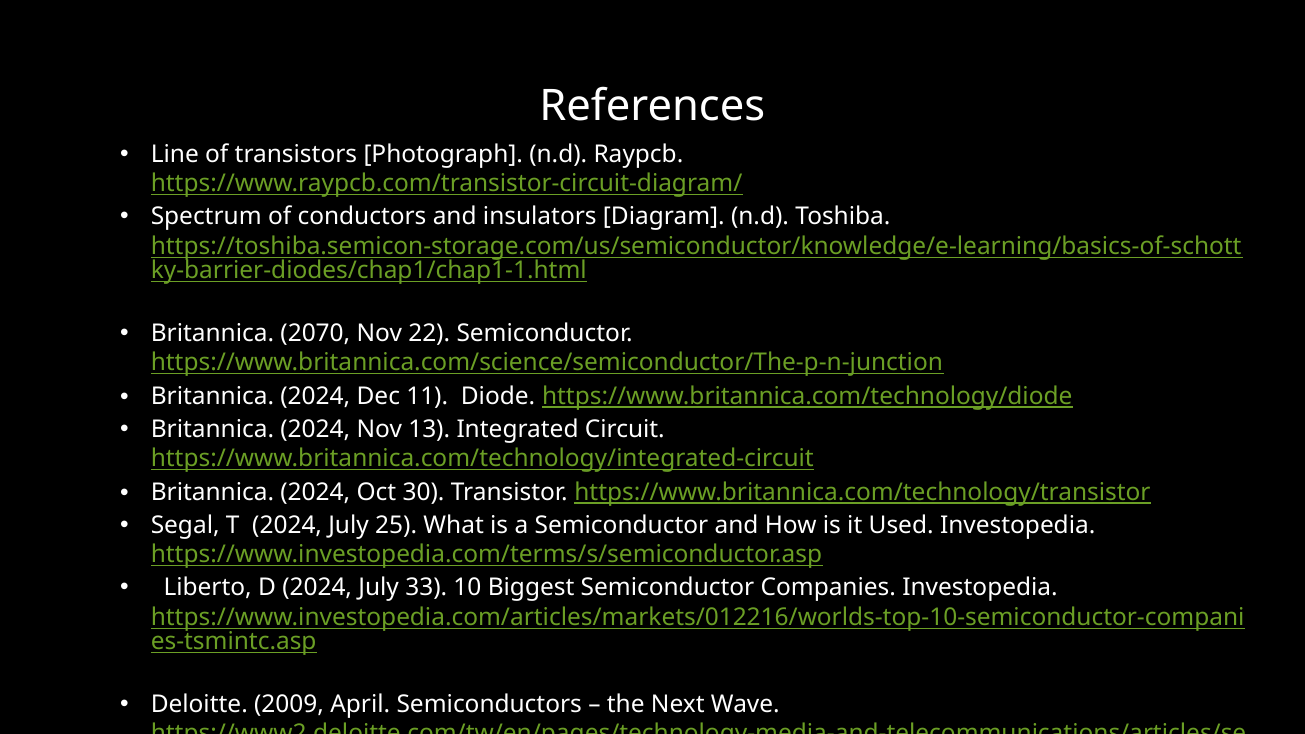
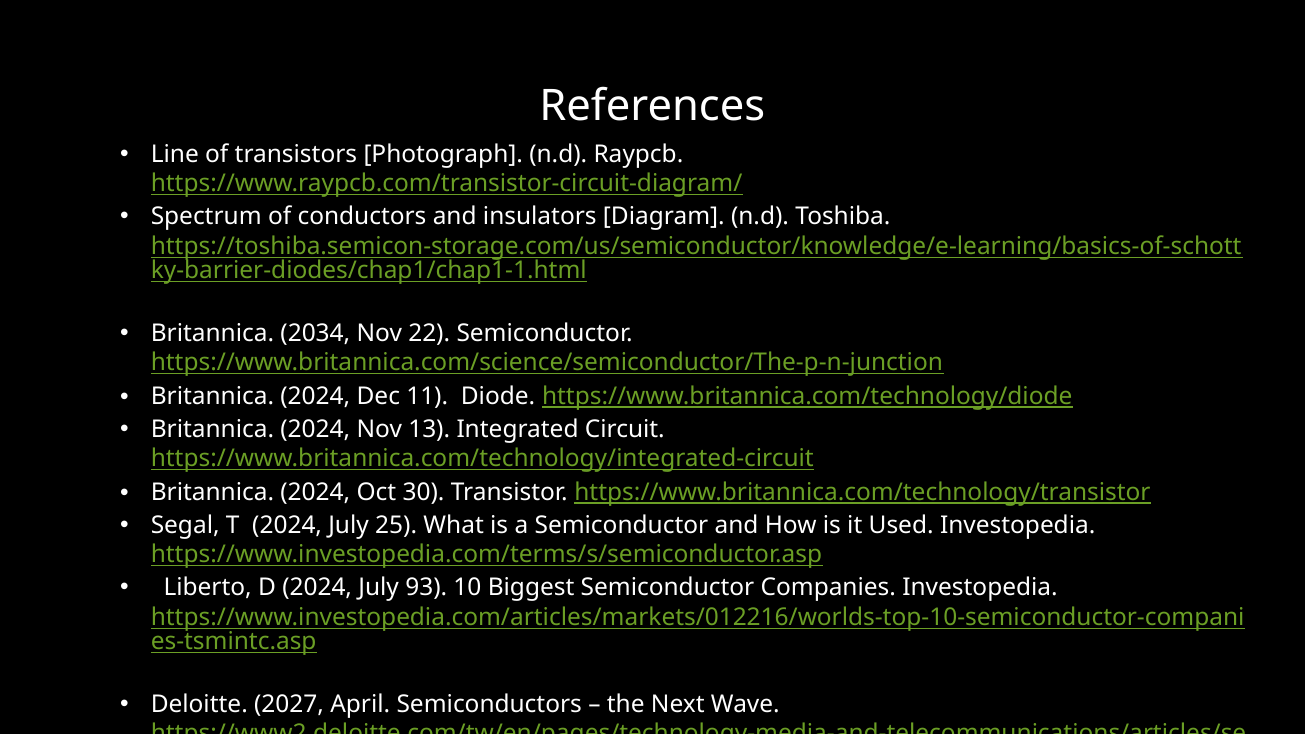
2070: 2070 -> 2034
33: 33 -> 93
2009: 2009 -> 2027
